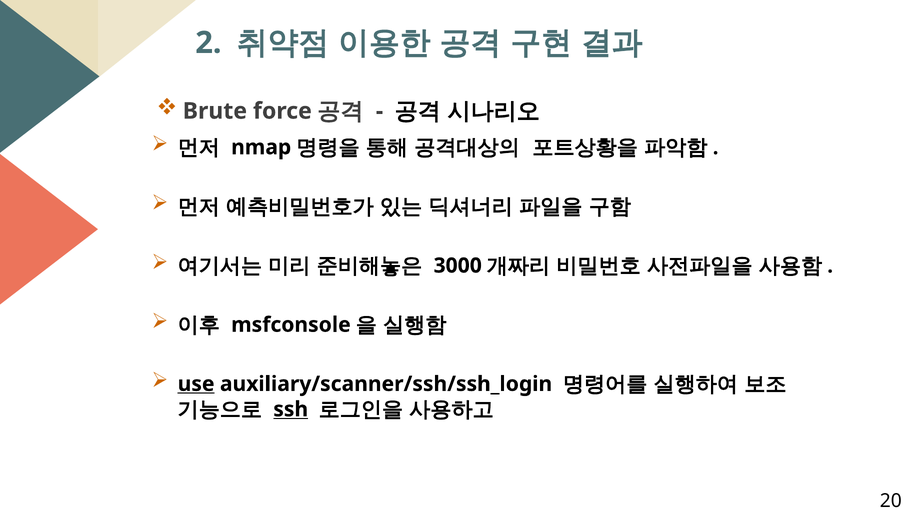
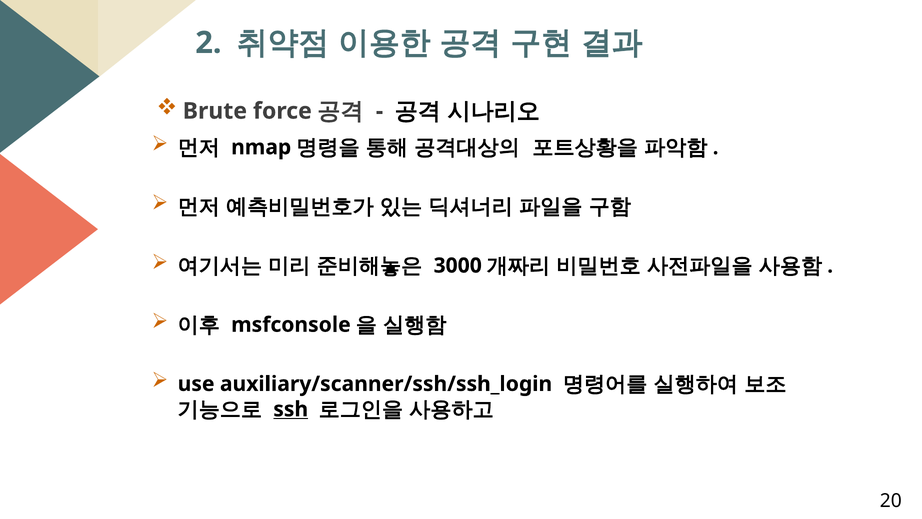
use underline: present -> none
